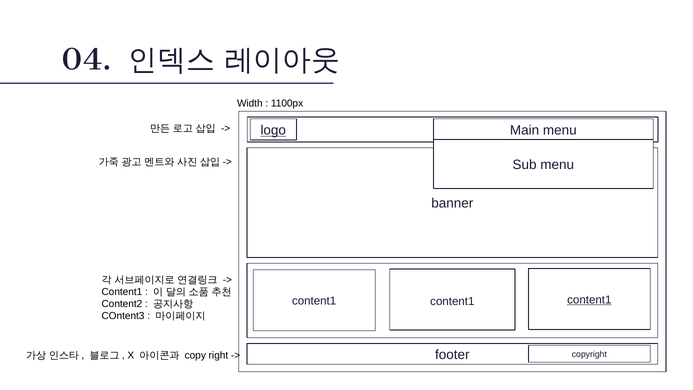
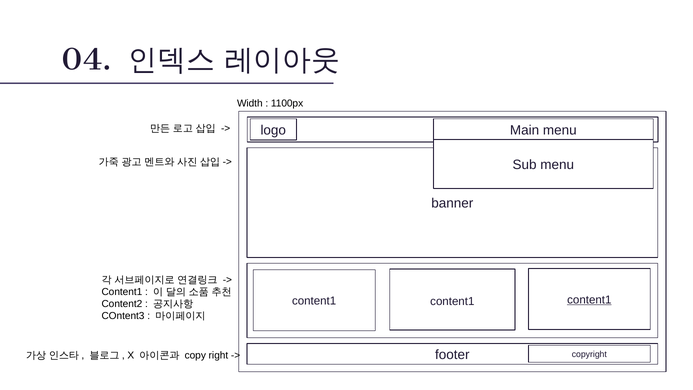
logo underline: present -> none
